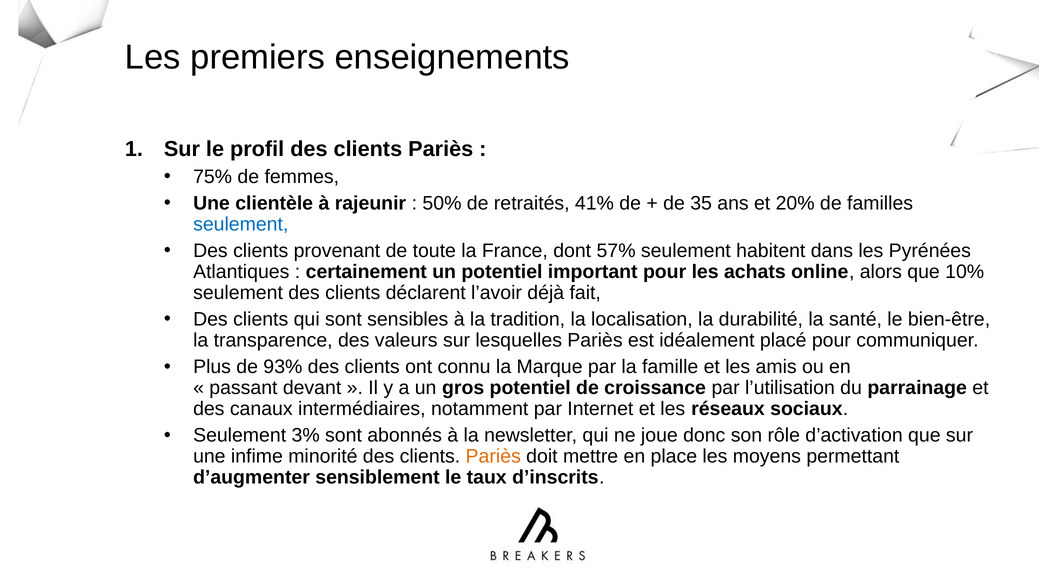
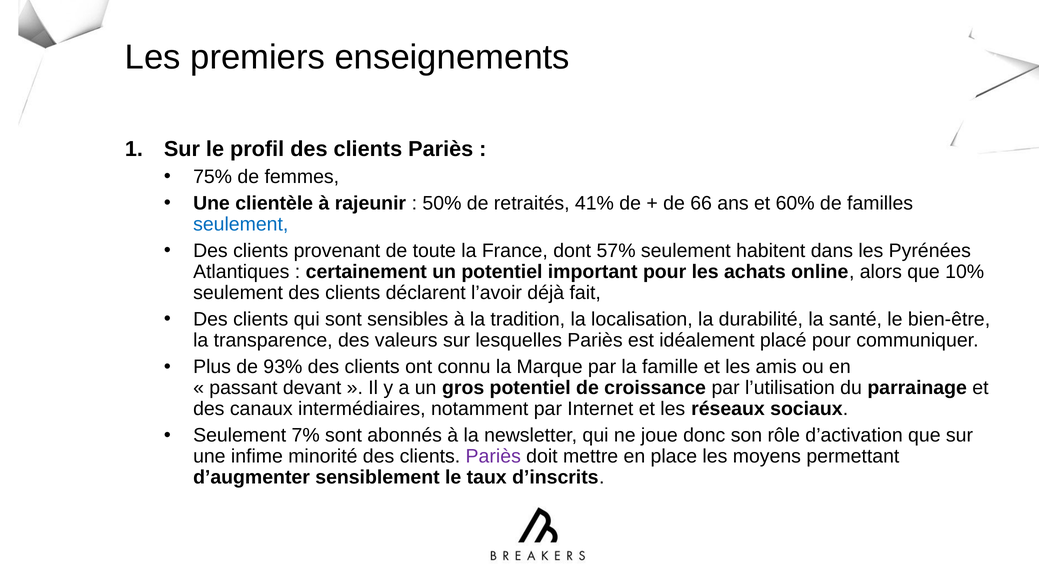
35: 35 -> 66
20%: 20% -> 60%
3%: 3% -> 7%
Pariès at (493, 456) colour: orange -> purple
